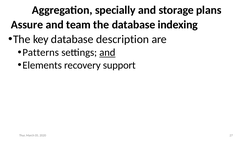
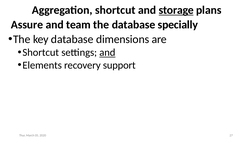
Aggregation specially: specially -> shortcut
storage underline: none -> present
indexing: indexing -> specially
description: description -> dimensions
Patterns at (41, 52): Patterns -> Shortcut
